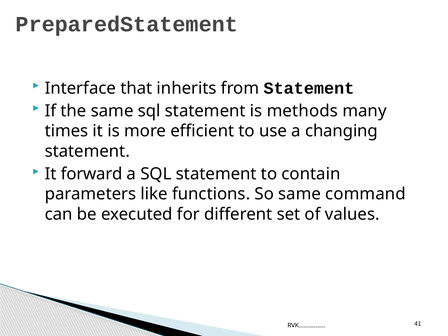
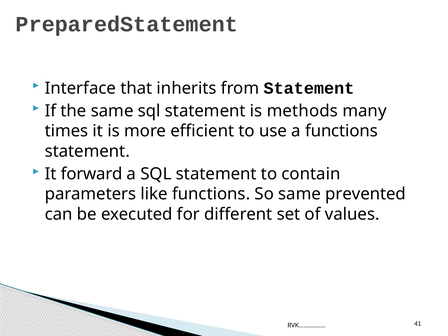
a changing: changing -> functions
command: command -> prevented
